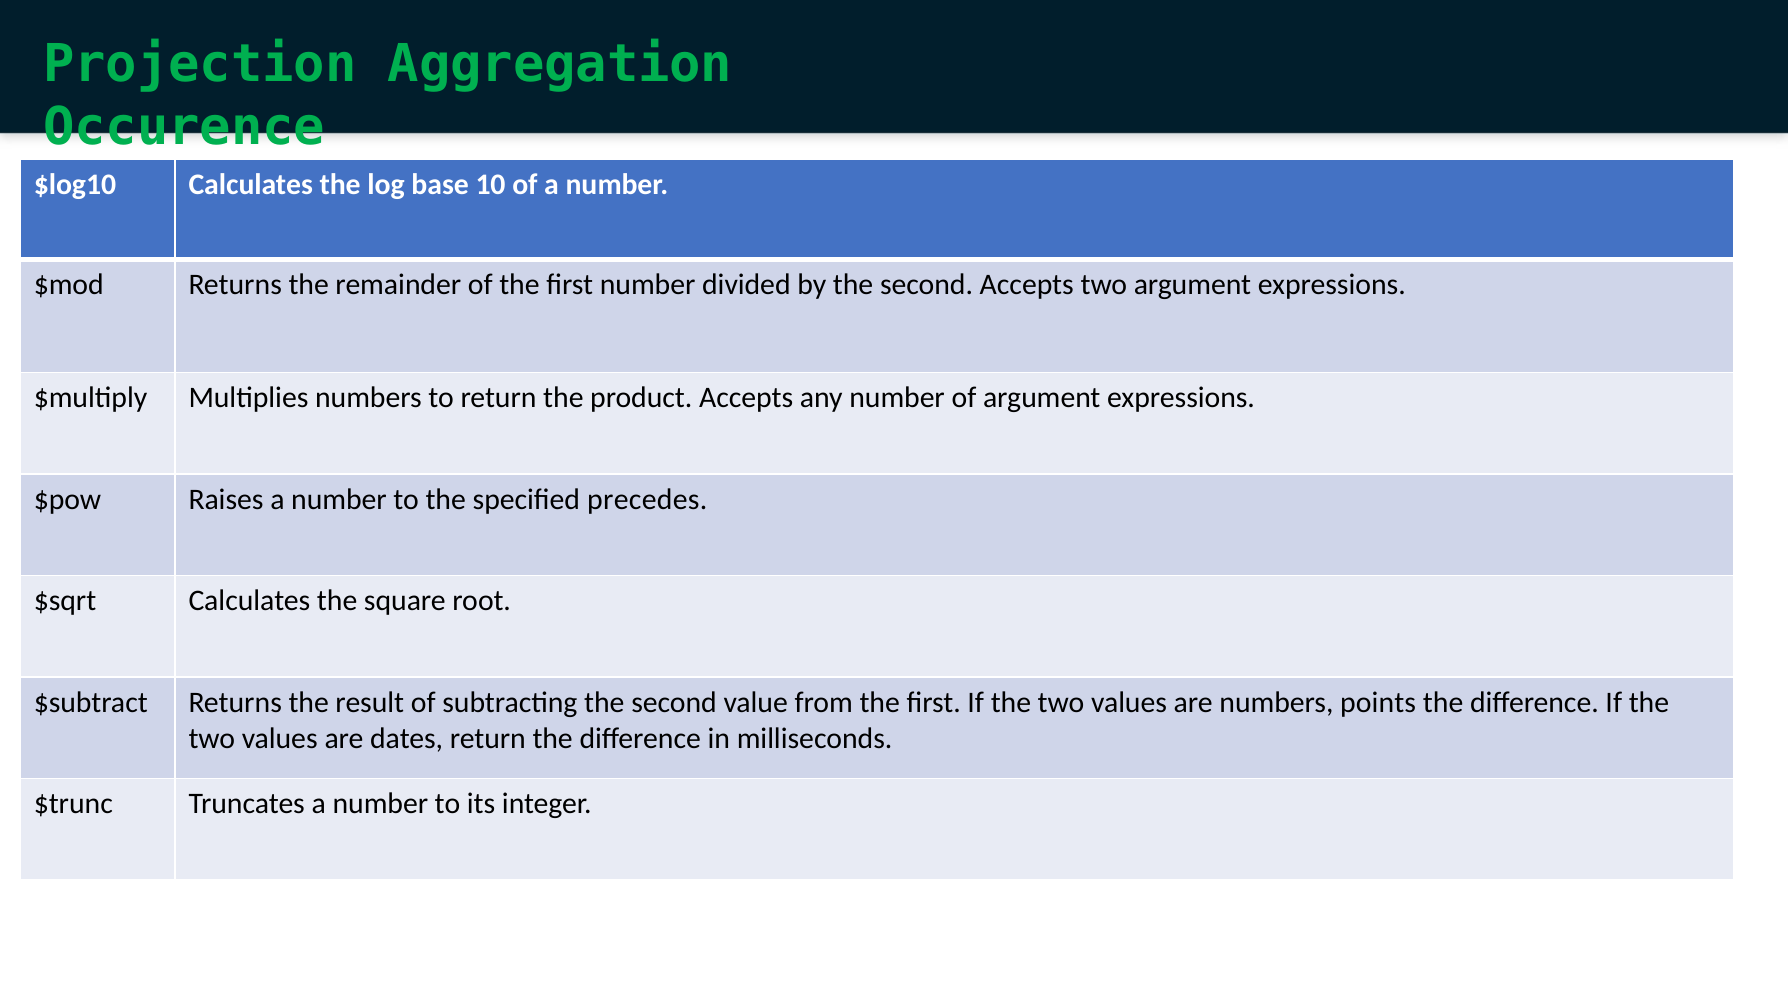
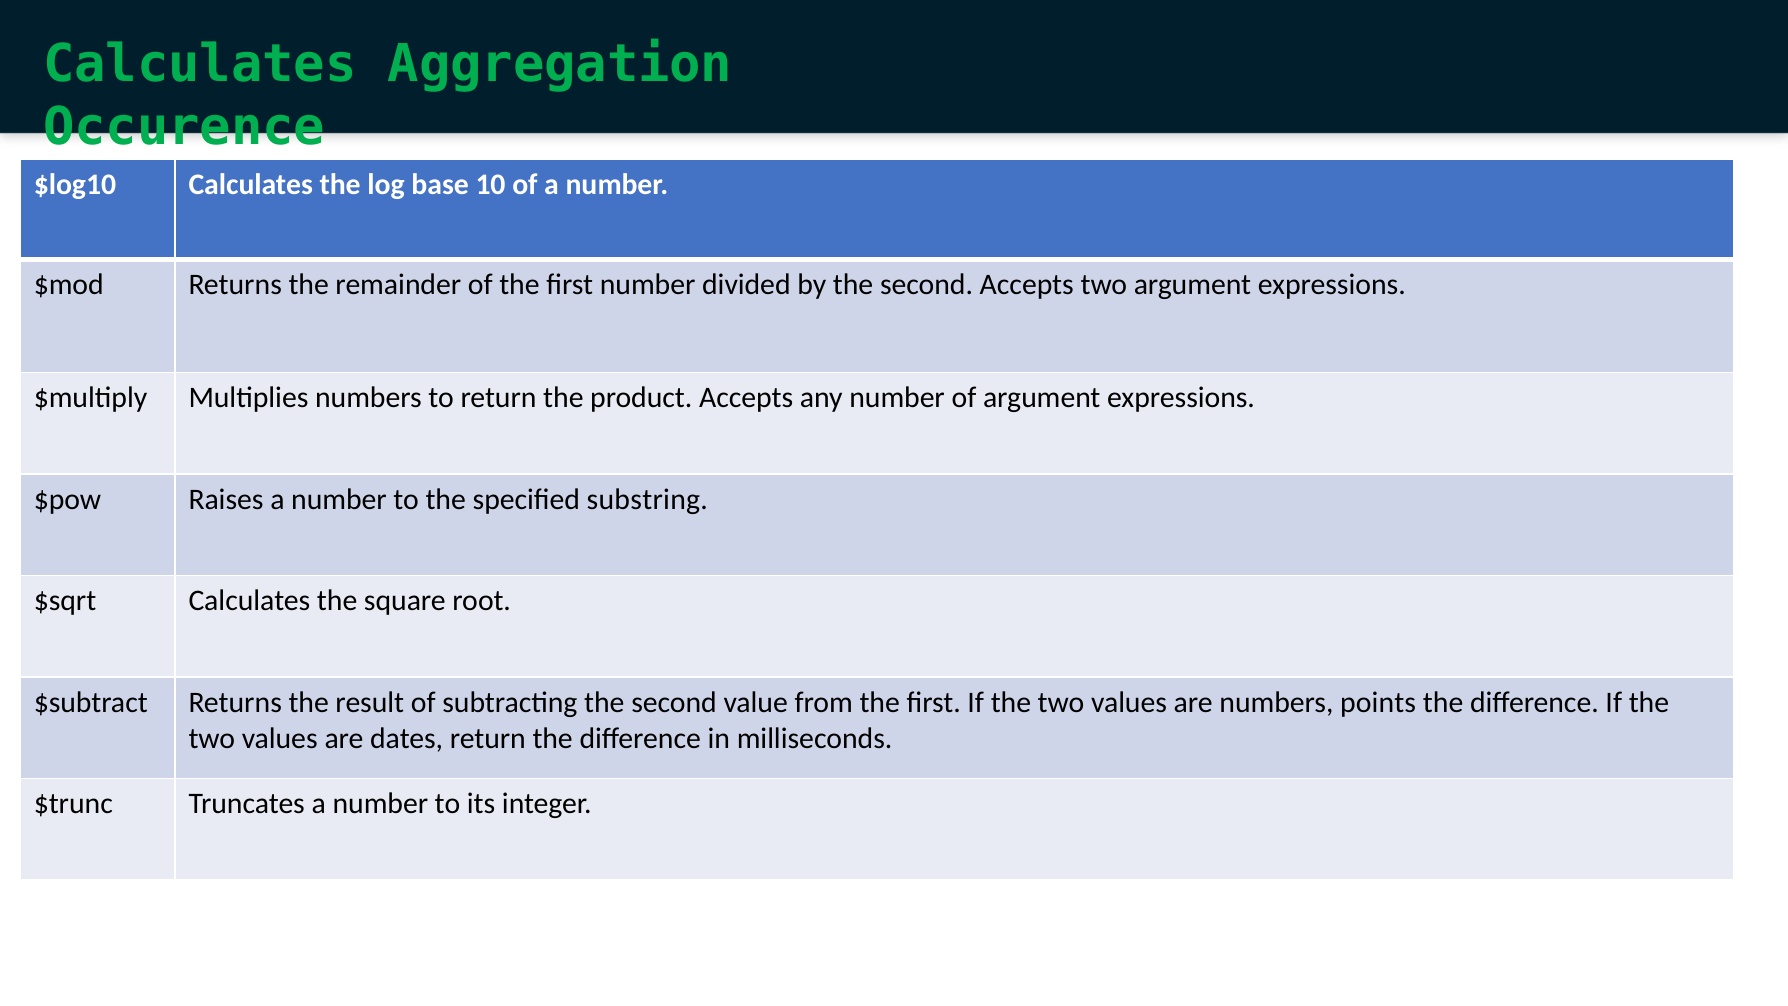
Projection at (200, 64): Projection -> Calculates
precedes: precedes -> substring
